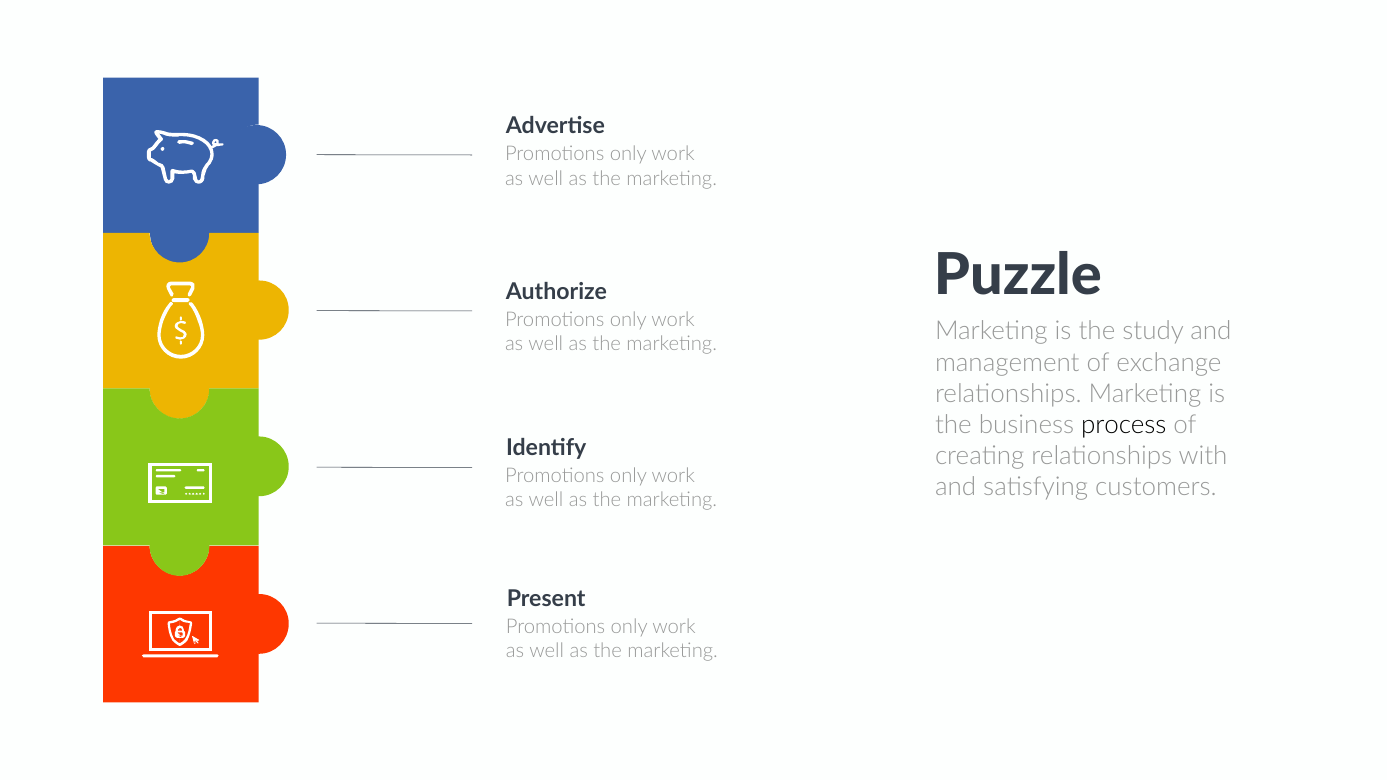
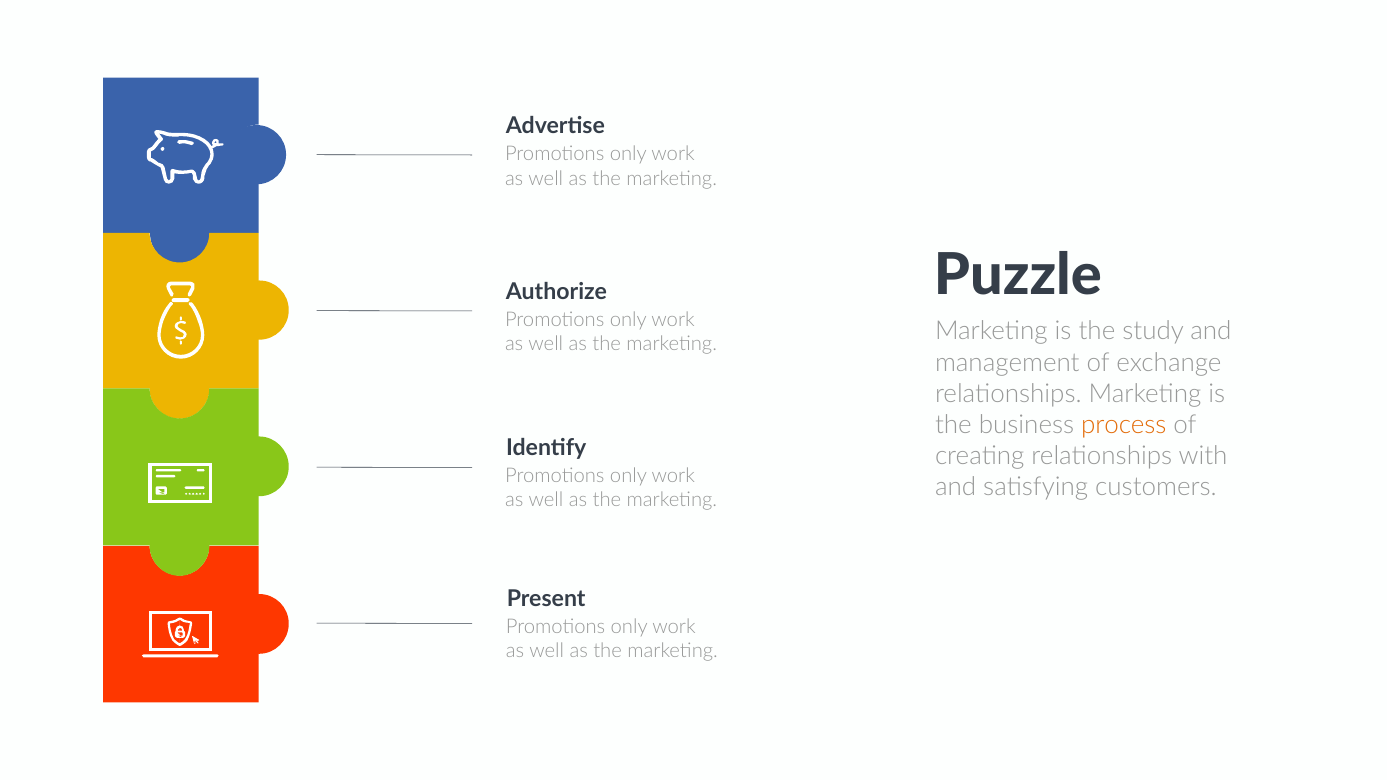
process colour: black -> orange
